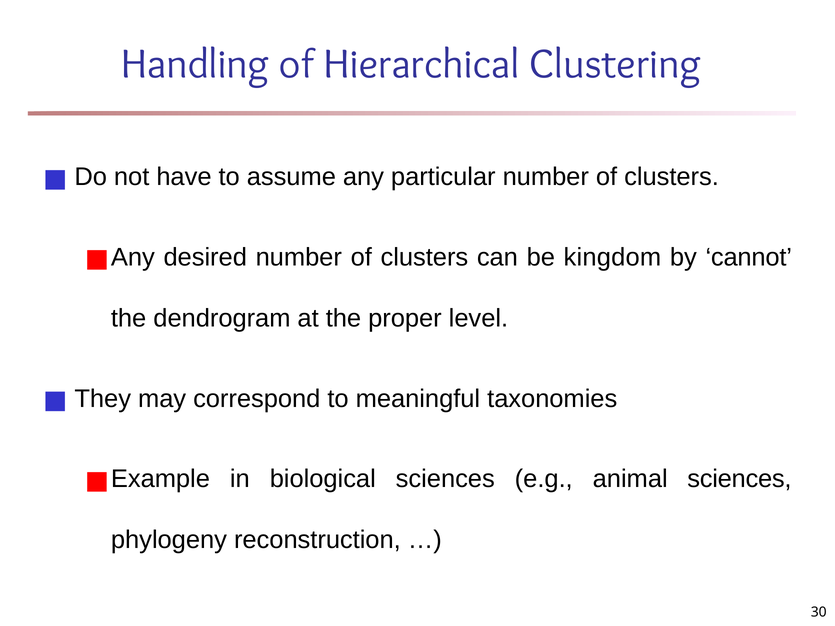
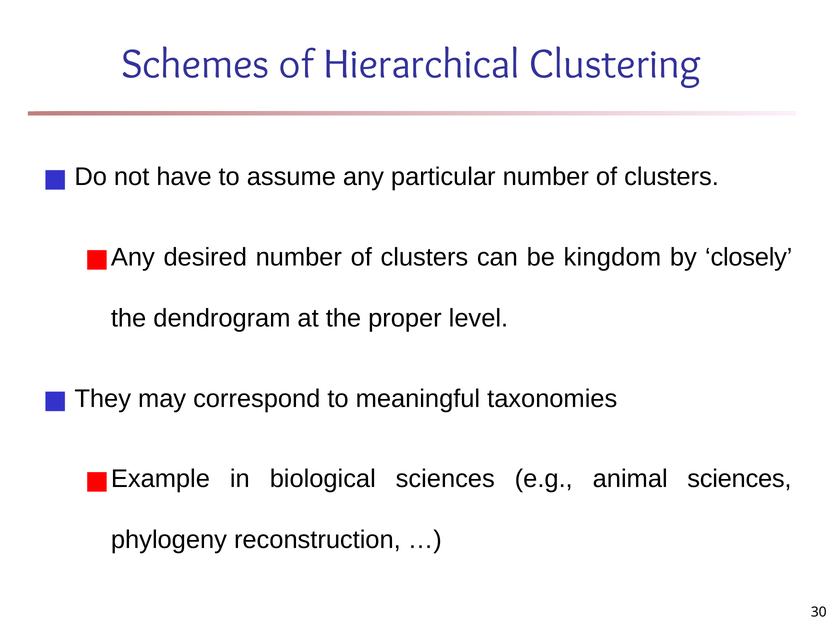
Handling: Handling -> Schemes
cannot: cannot -> closely
